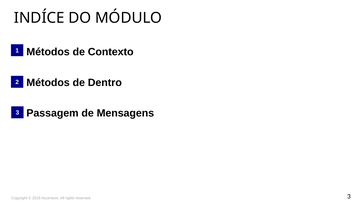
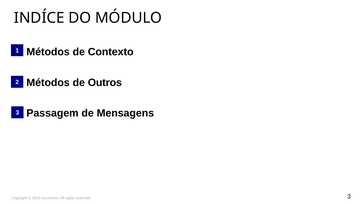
Dentro: Dentro -> Outros
